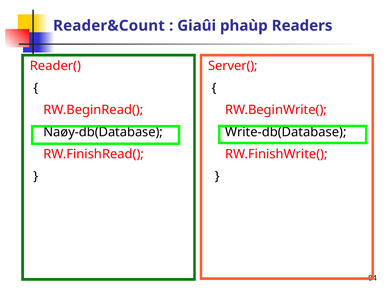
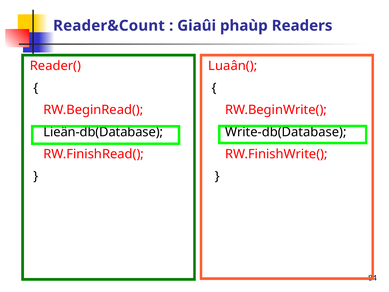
Server(: Server( -> Luaân(
Naøy-db(Database: Naøy-db(Database -> Lieân-db(Database
